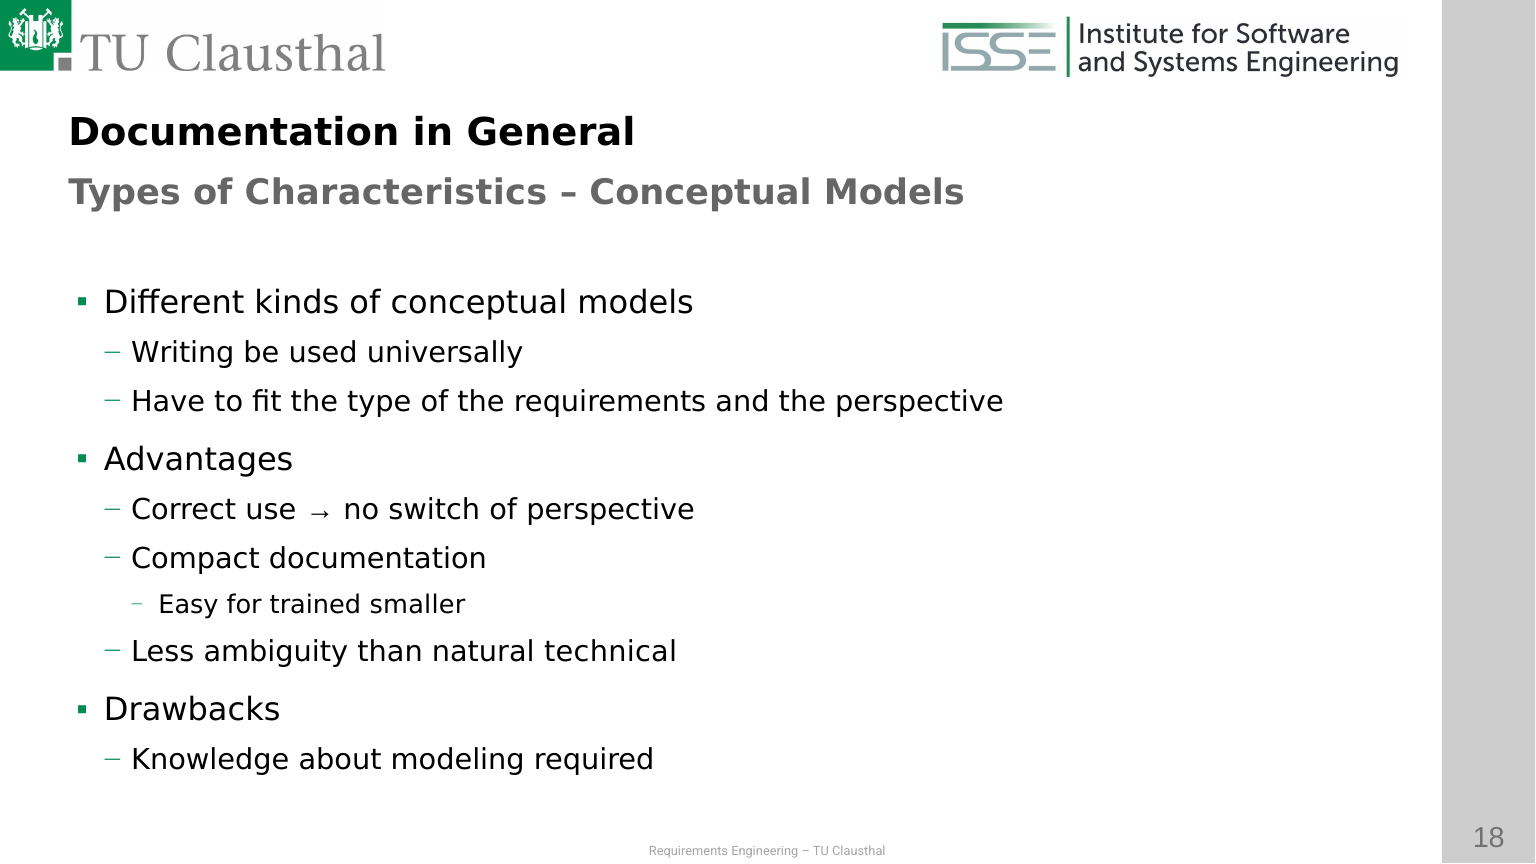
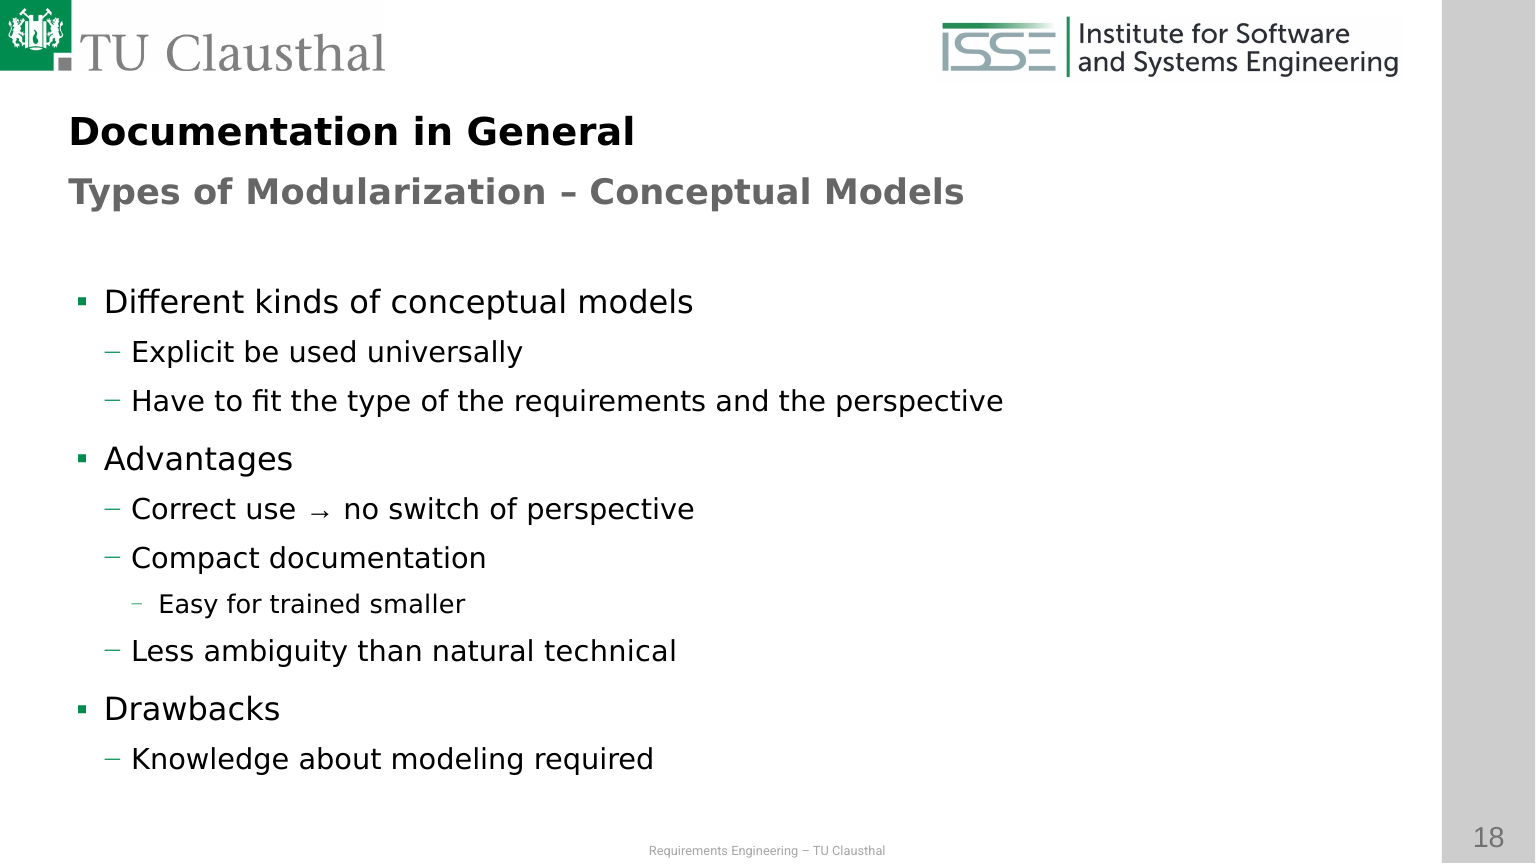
Characteristics: Characteristics -> Modularization
Writing: Writing -> Explicit
